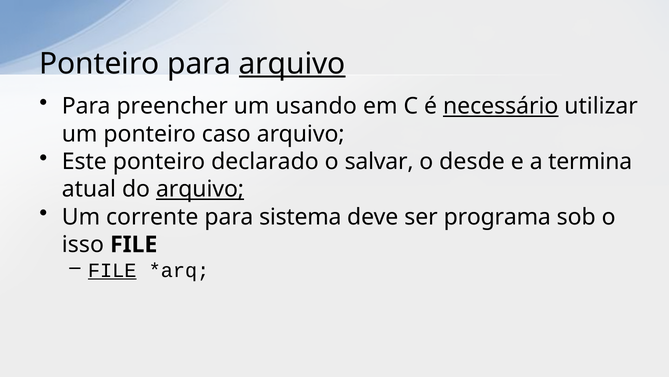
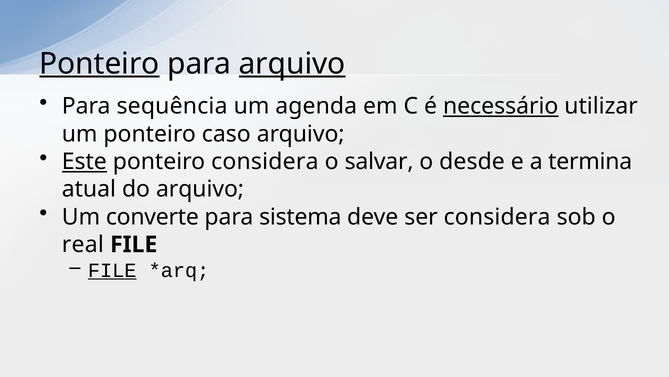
Ponteiro at (99, 64) underline: none -> present
preencher: preencher -> sequência
usando: usando -> agenda
Este underline: none -> present
ponteiro declarado: declarado -> considera
arquivo at (200, 189) underline: present -> none
corrente: corrente -> converte
ser programa: programa -> considera
isso: isso -> real
